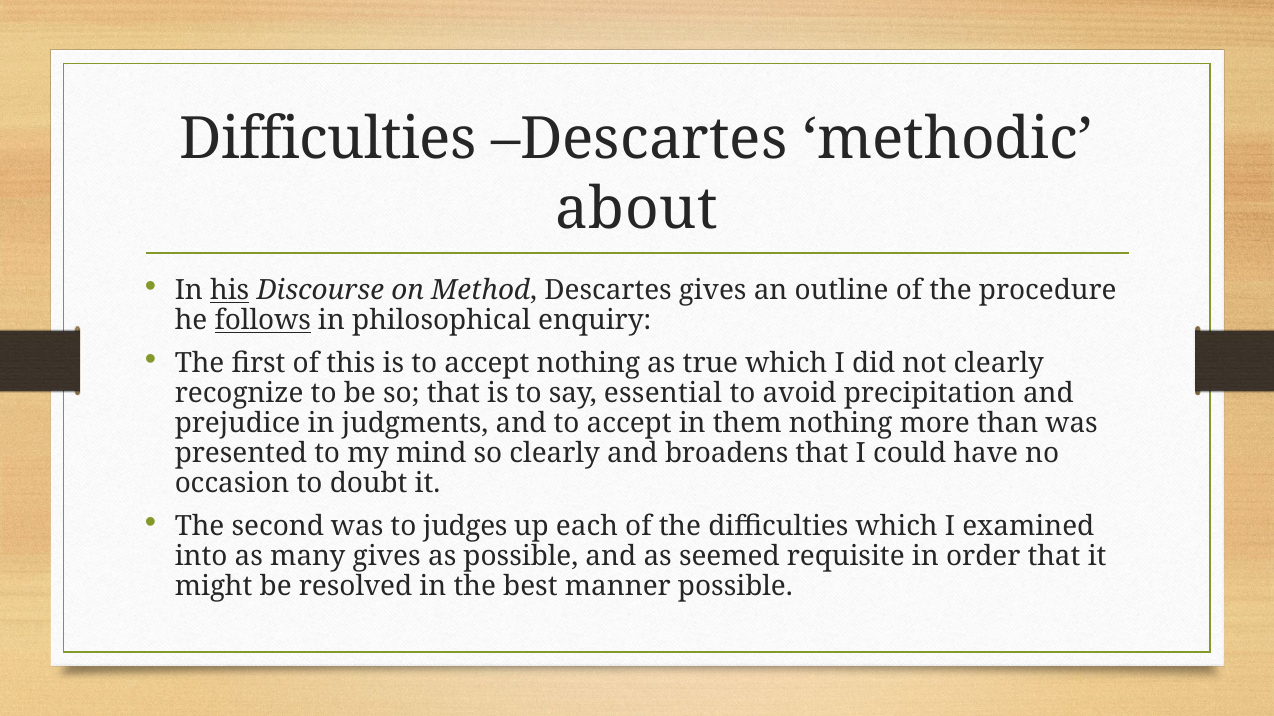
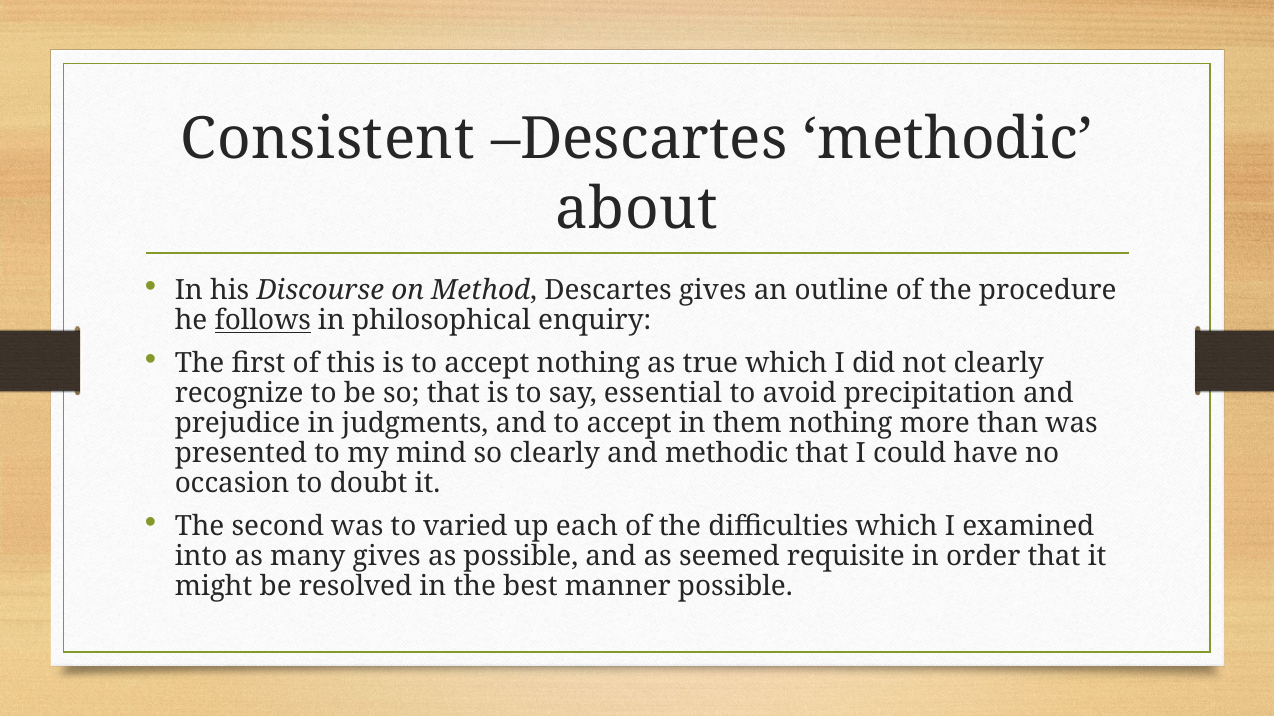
Difficulties at (328, 140): Difficulties -> Consistent
his underline: present -> none
and broadens: broadens -> methodic
judges: judges -> varied
